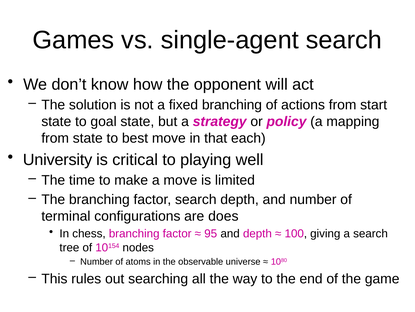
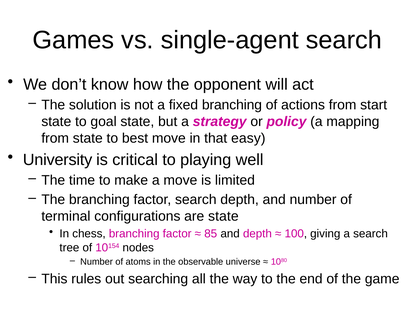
each: each -> easy
are does: does -> state
95: 95 -> 85
